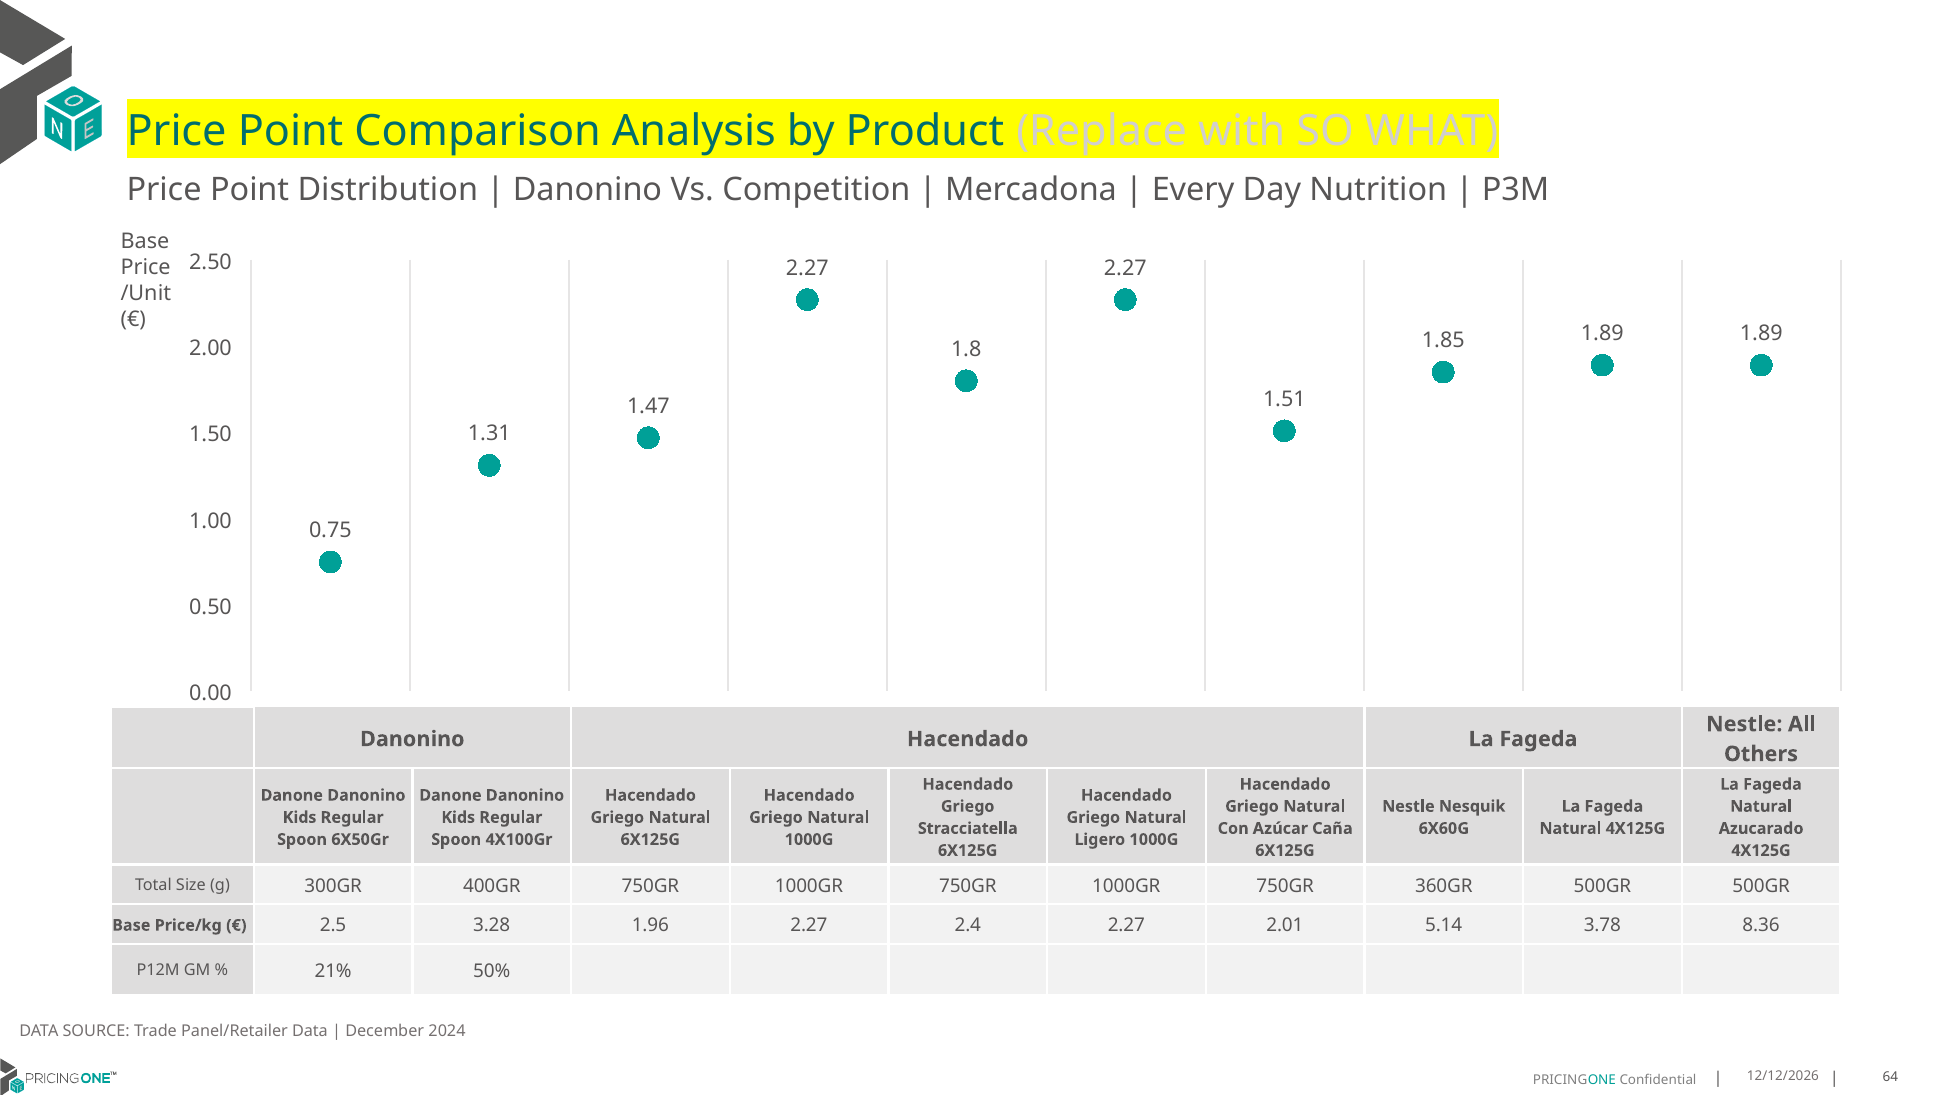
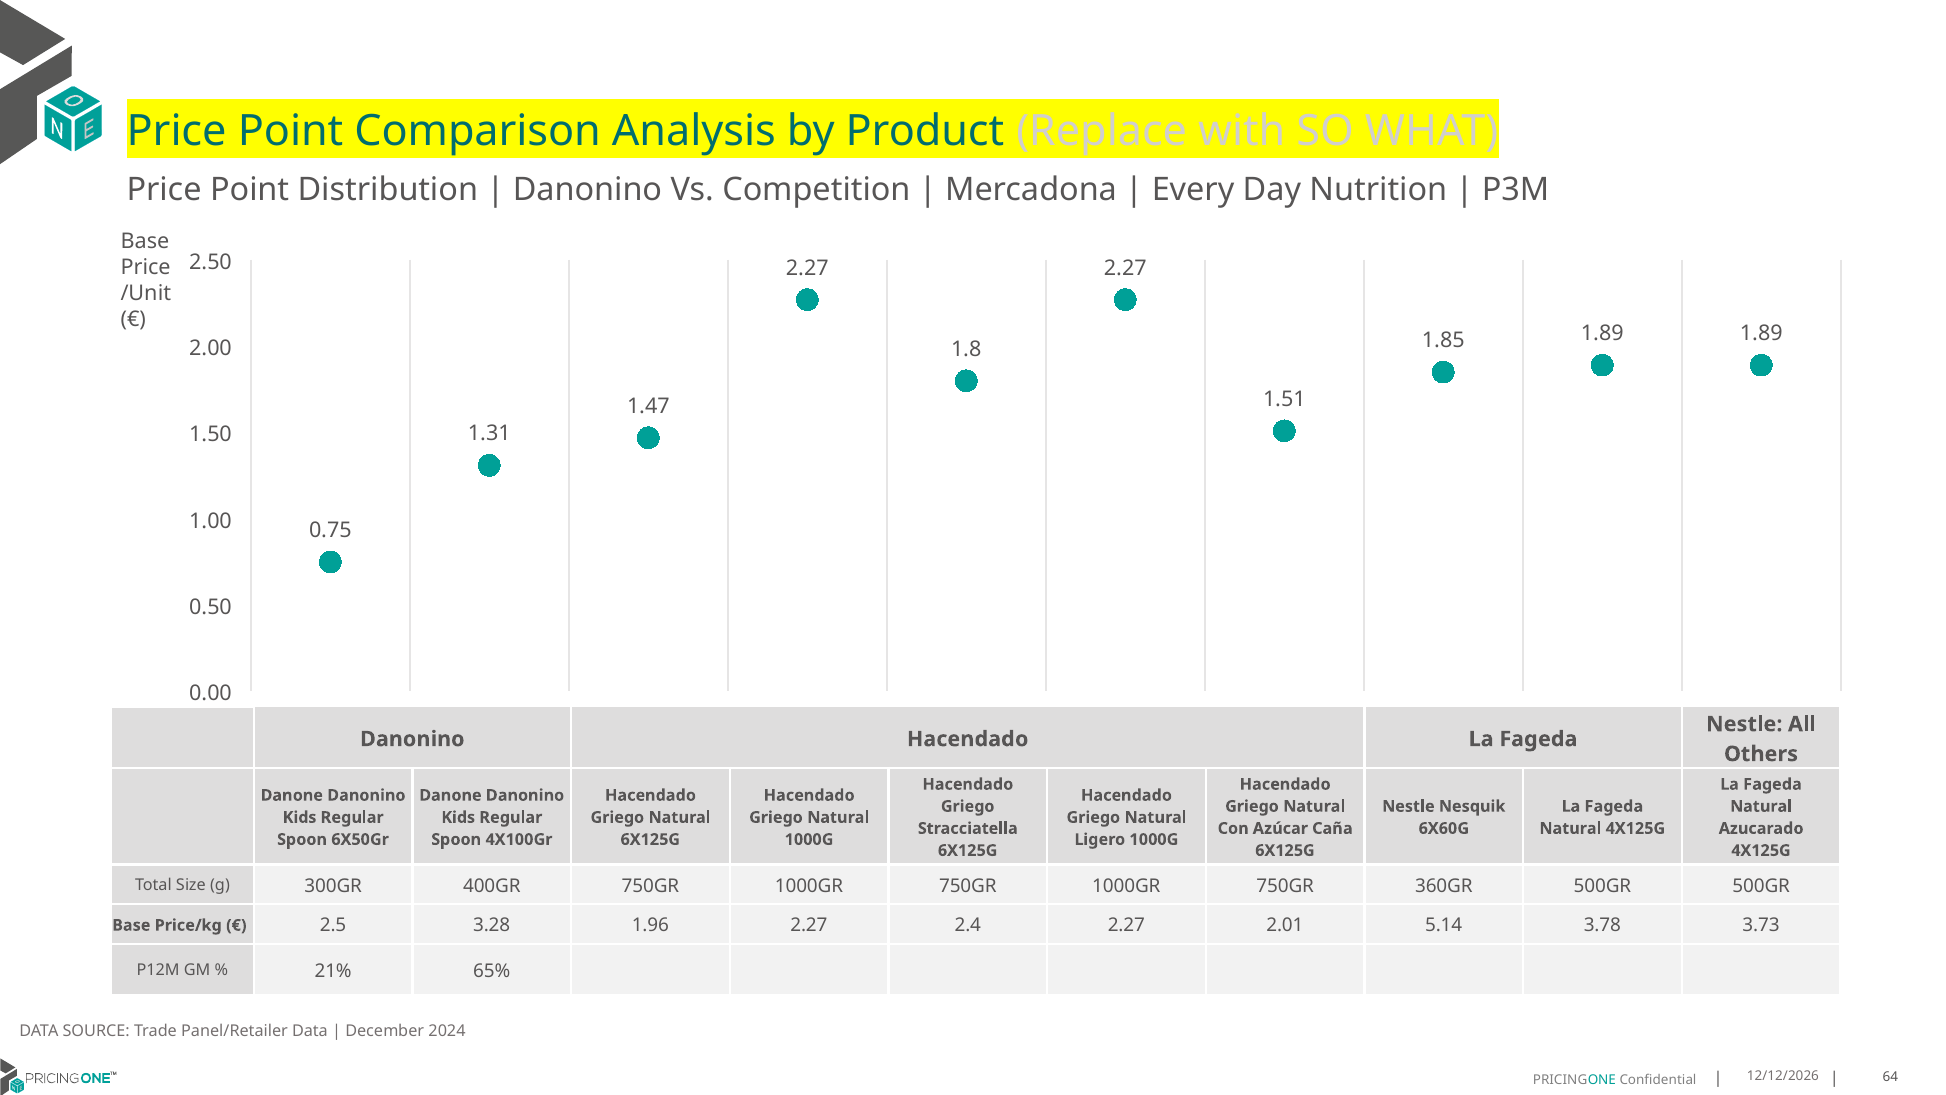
8.36: 8.36 -> 3.73
50%: 50% -> 65%
